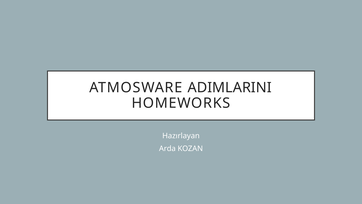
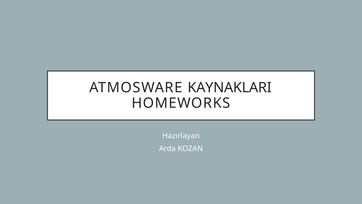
ADIMLARINI: ADIMLARINI -> KAYNAKLARI
